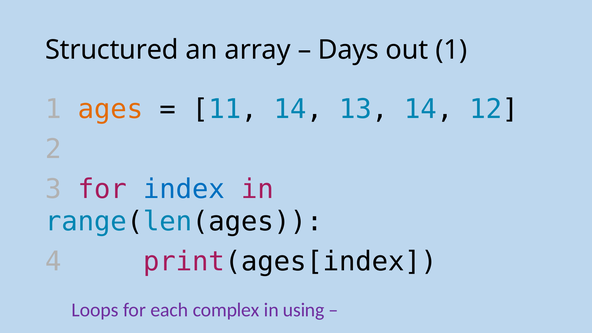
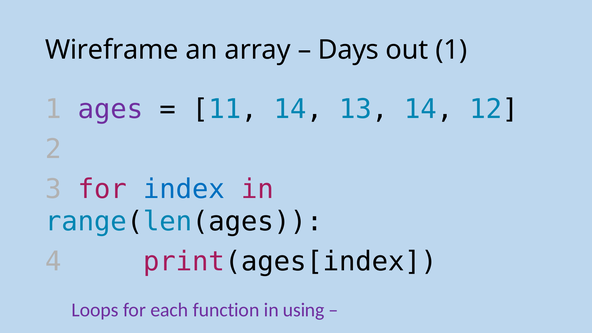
Structured: Structured -> Wireframe
ages colour: orange -> purple
complex: complex -> function
